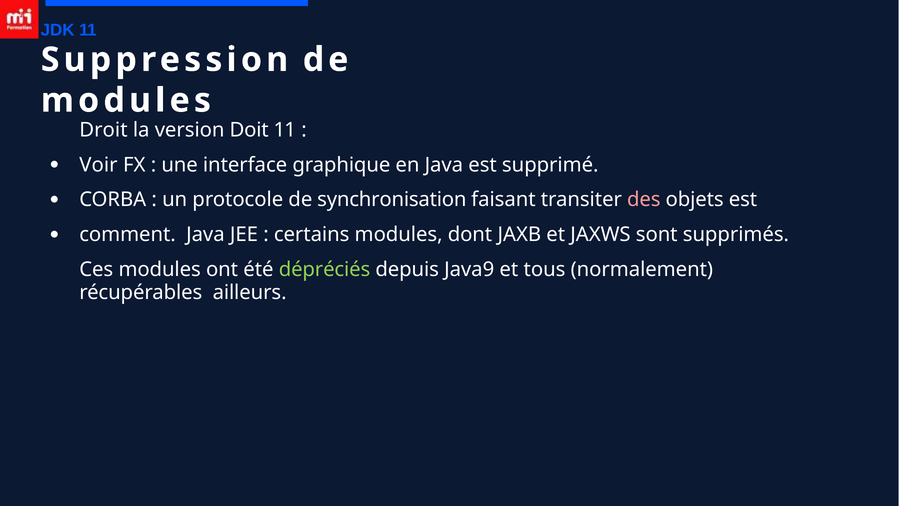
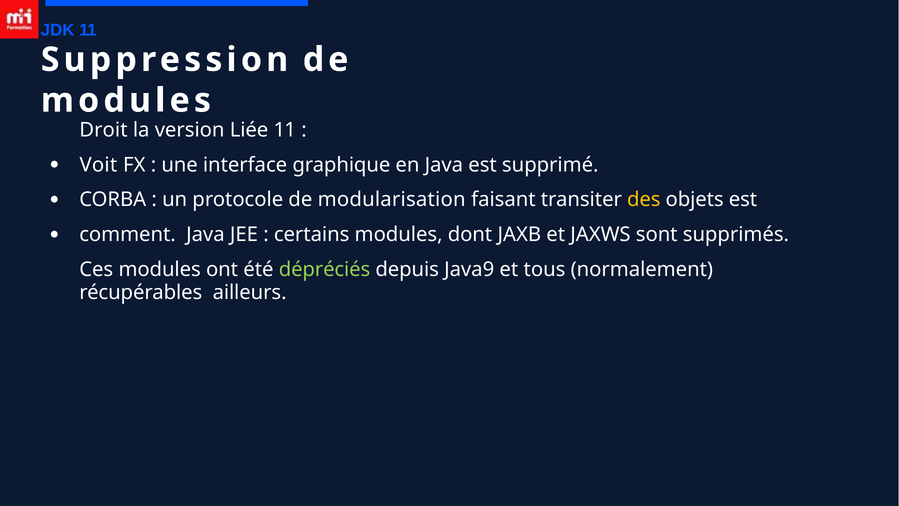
Doit: Doit -> Liée
Voir: Voir -> Voit
synchronisation: synchronisation -> modularisation
des colour: pink -> yellow
